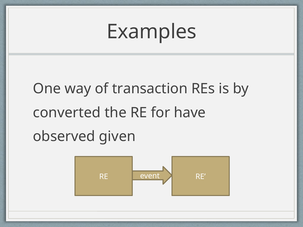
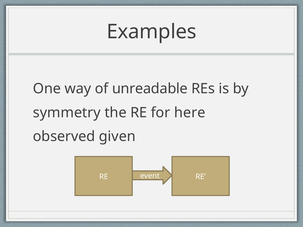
transaction: transaction -> unreadable
converted: converted -> symmetry
have: have -> here
